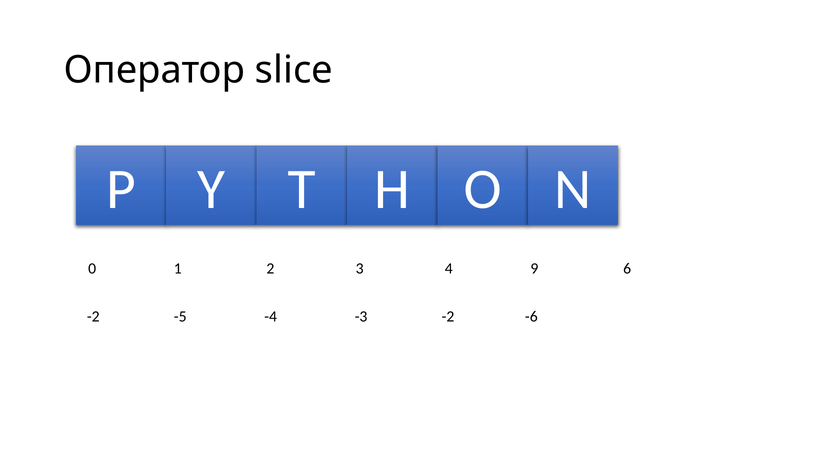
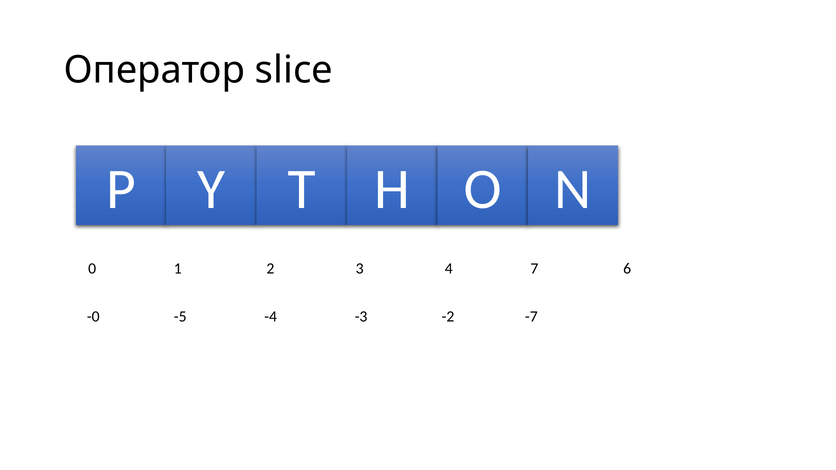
9: 9 -> 7
-2 at (93, 317): -2 -> -0
-6: -6 -> -7
